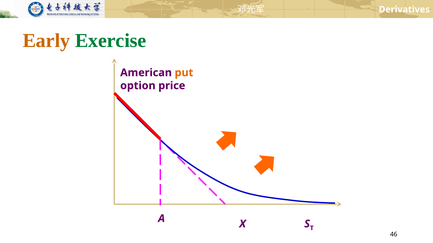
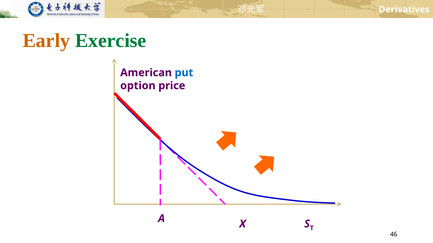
put colour: orange -> blue
